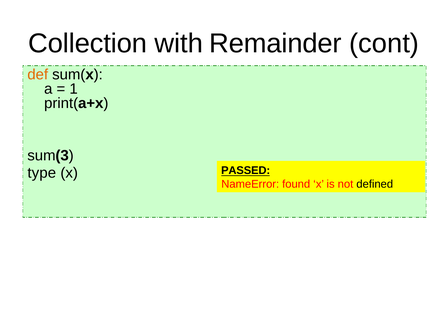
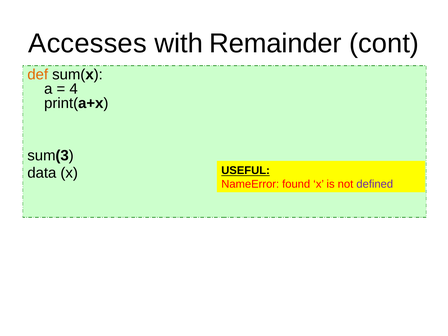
Collection: Collection -> Accesses
1: 1 -> 4
type: type -> data
PASSED: PASSED -> USEFUL
defined colour: black -> purple
